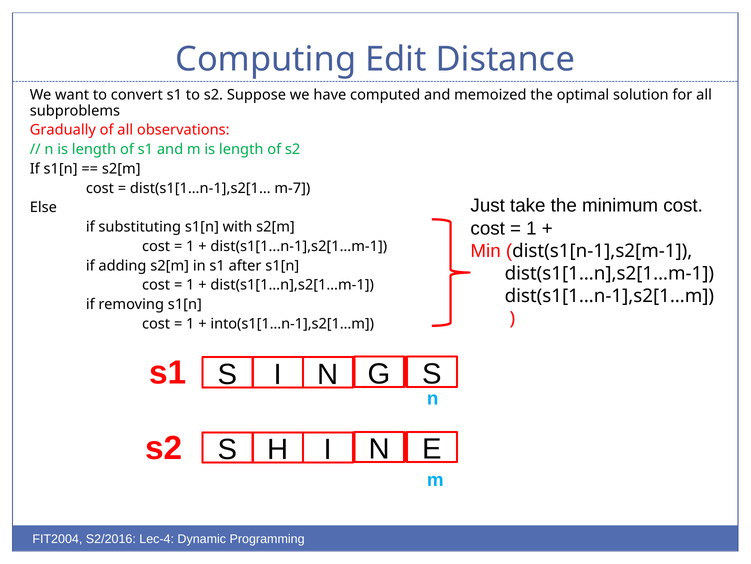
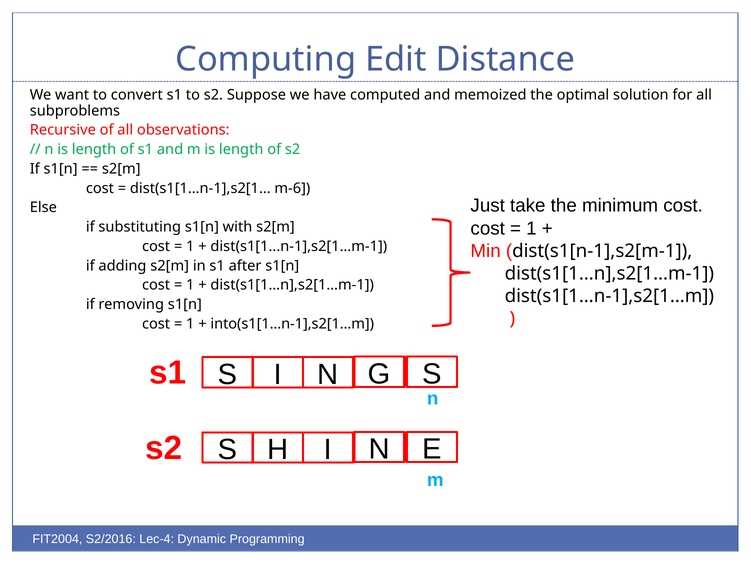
Gradually: Gradually -> Recursive
m-7: m-7 -> m-6
